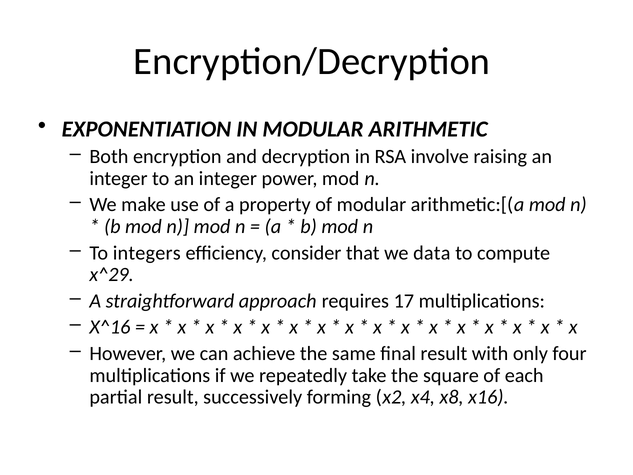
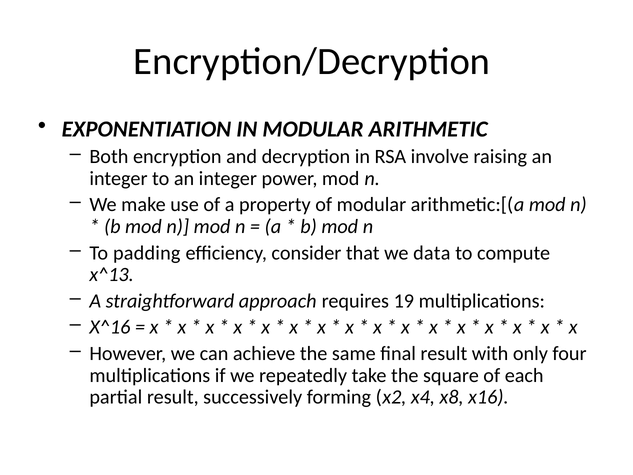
integers: integers -> padding
x^29: x^29 -> x^13
17: 17 -> 19
